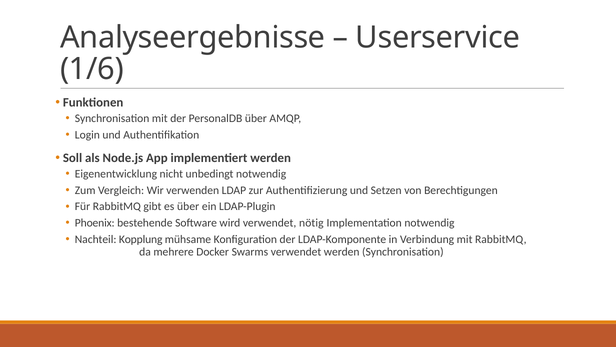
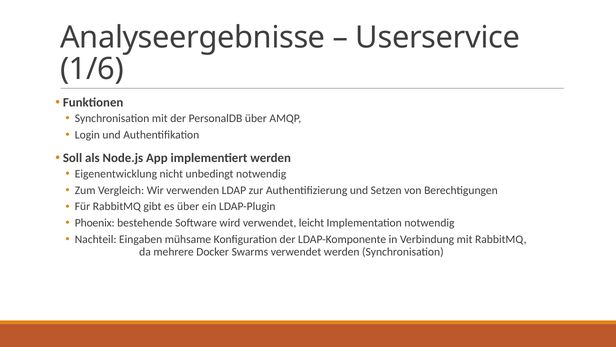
nötig: nötig -> leicht
Kopplung: Kopplung -> Eingaben
